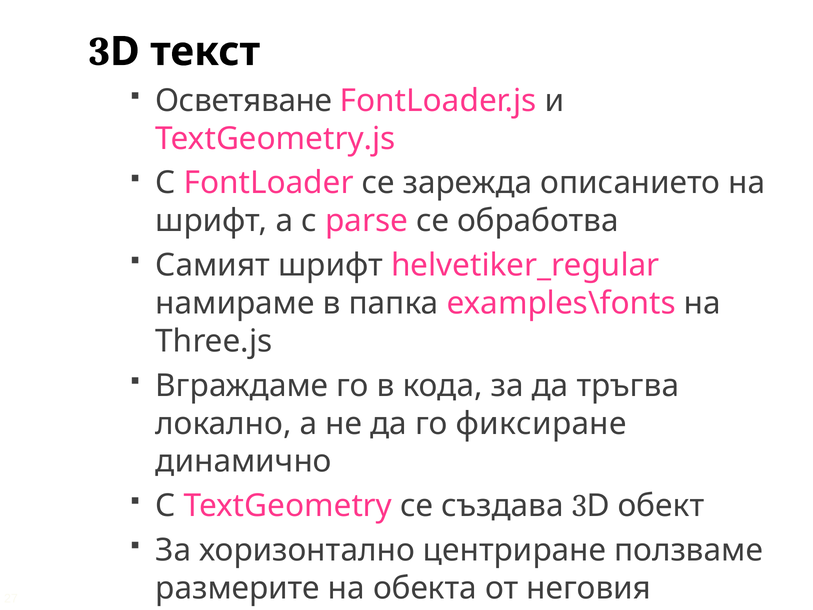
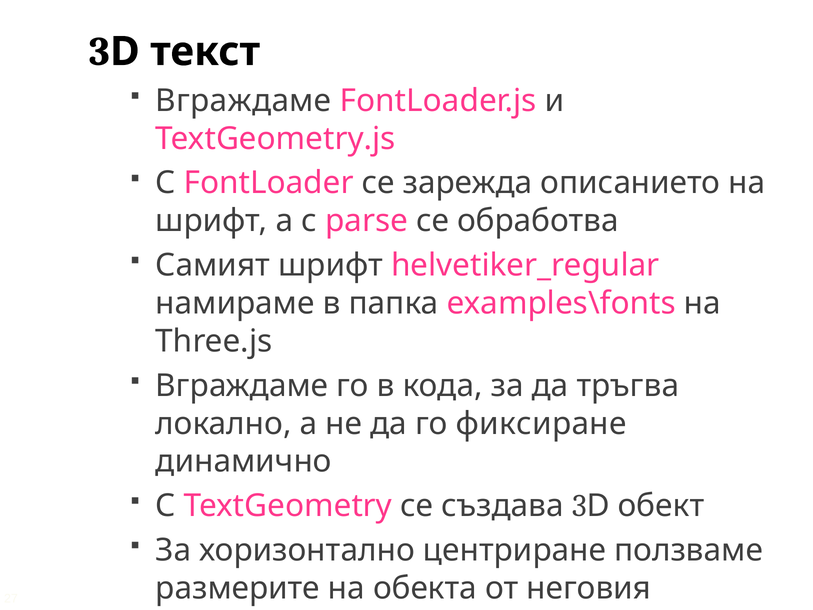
Осветяване at (244, 101): Осветяване -> Вграждаме
